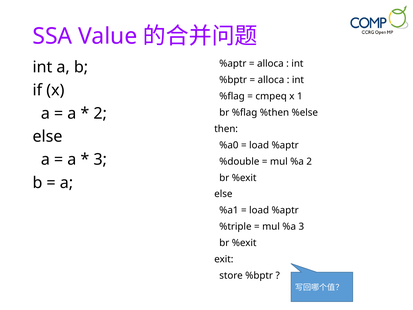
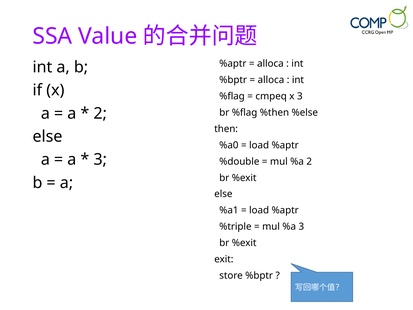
x 1: 1 -> 3
